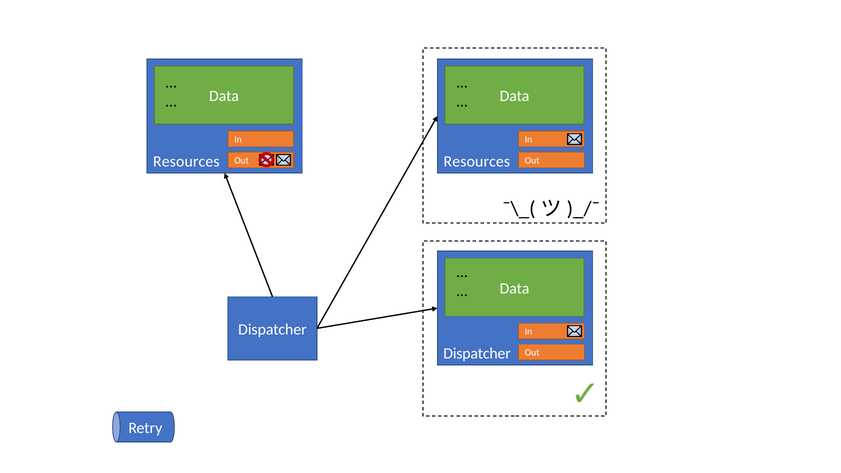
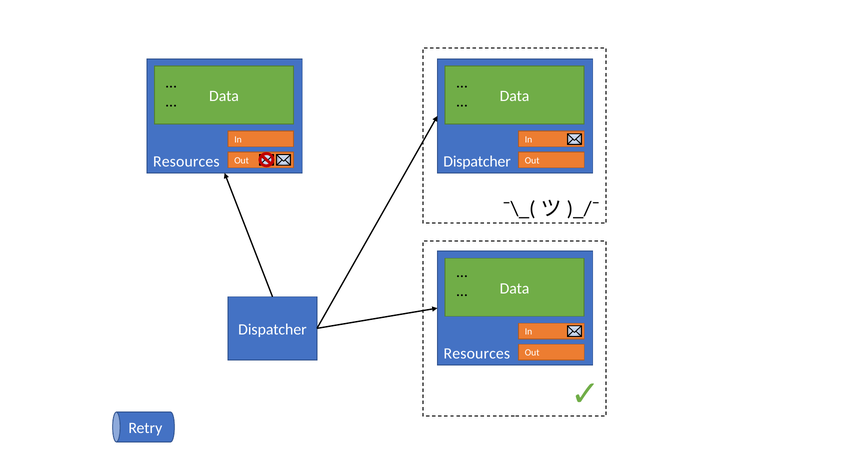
Out Resources: Resources -> Dispatcher
Dispatcher at (477, 354): Dispatcher -> Resources
